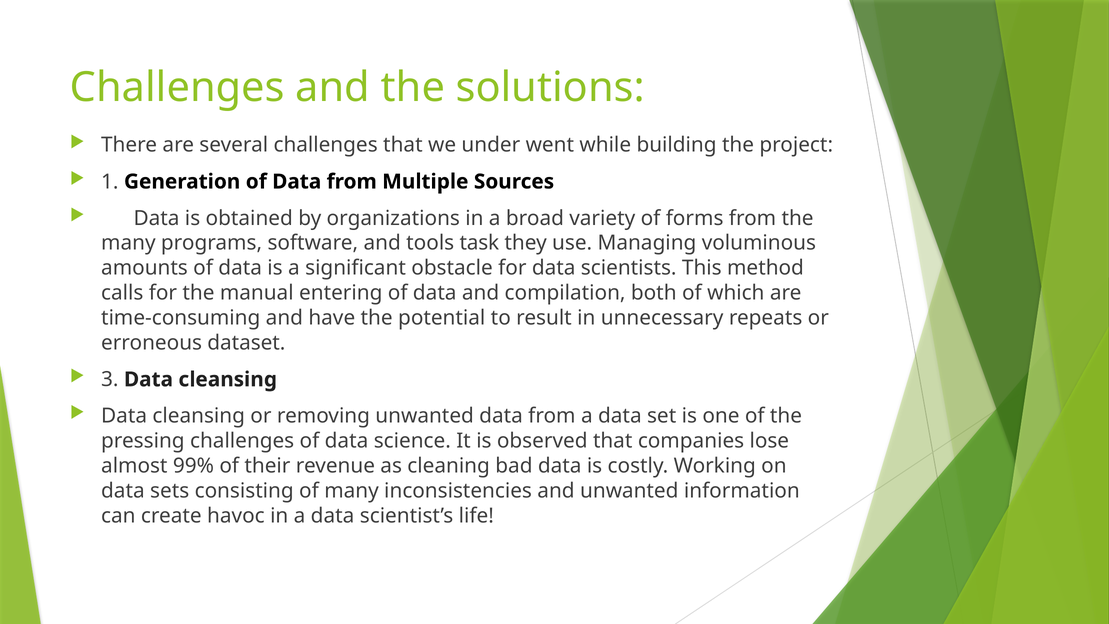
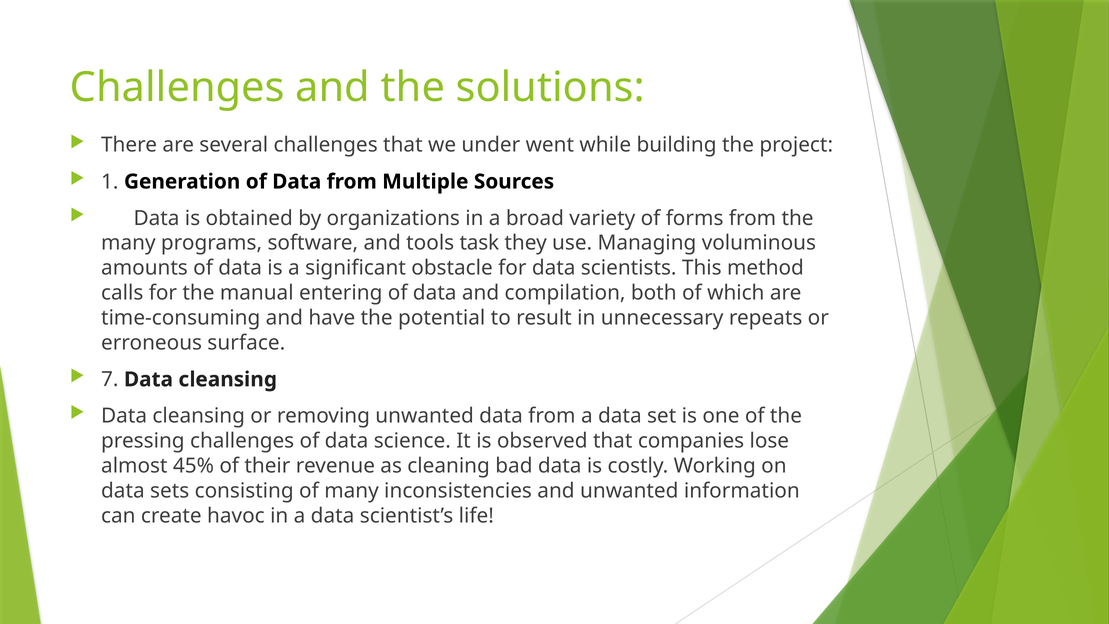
dataset: dataset -> surface
3: 3 -> 7
99%: 99% -> 45%
